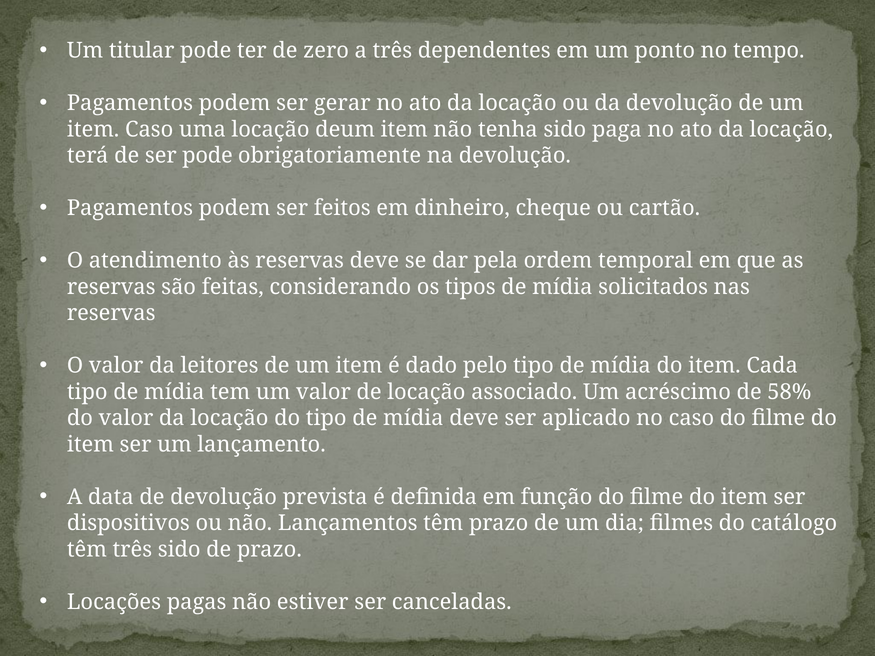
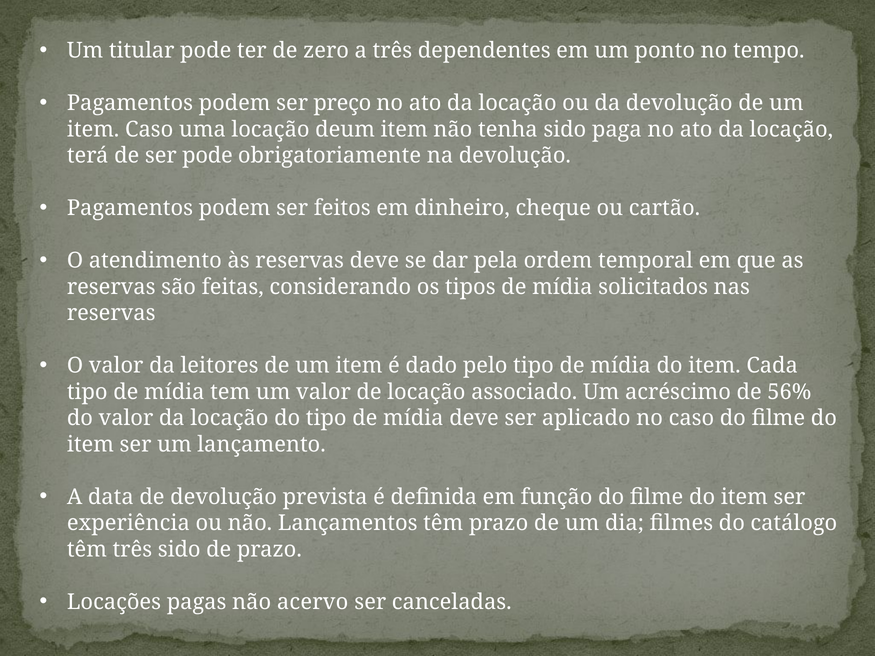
gerar: gerar -> preço
58%: 58% -> 56%
dispositivos: dispositivos -> experiência
estiver: estiver -> acervo
